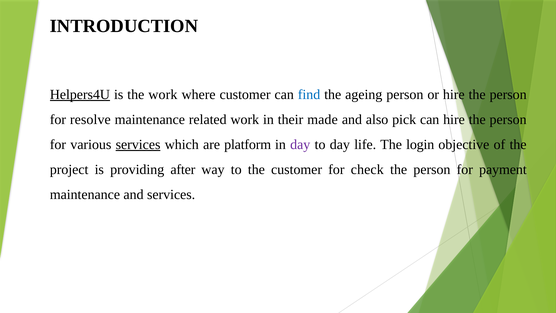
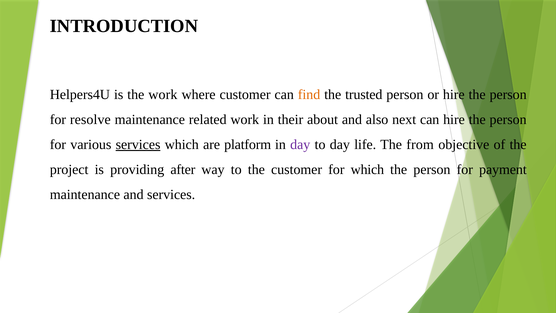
Helpers4U underline: present -> none
find colour: blue -> orange
ageing: ageing -> trusted
made: made -> about
pick: pick -> next
login: login -> from
for check: check -> which
